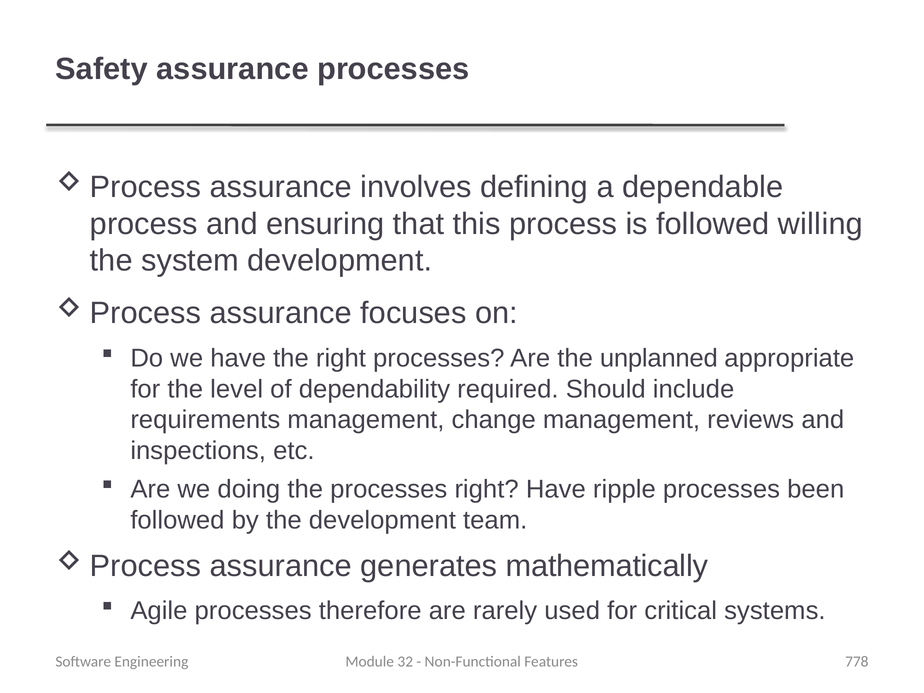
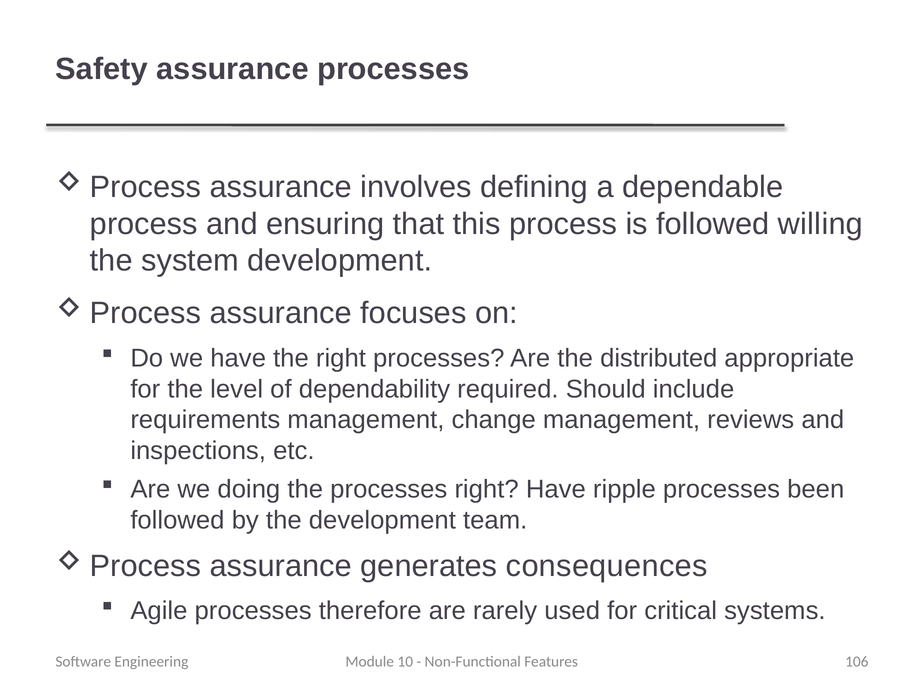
unplanned: unplanned -> distributed
mathematically: mathematically -> consequences
32: 32 -> 10
778: 778 -> 106
